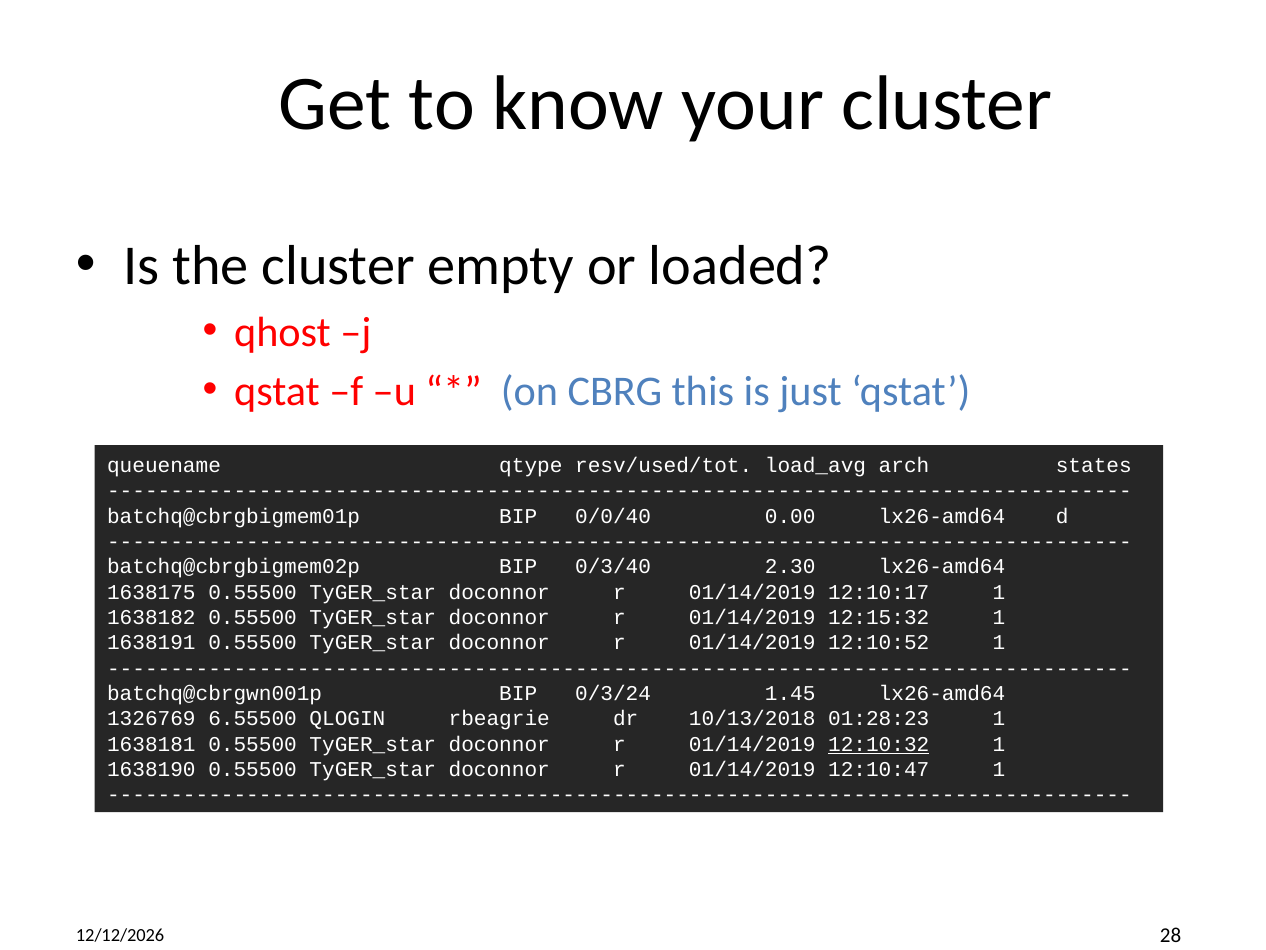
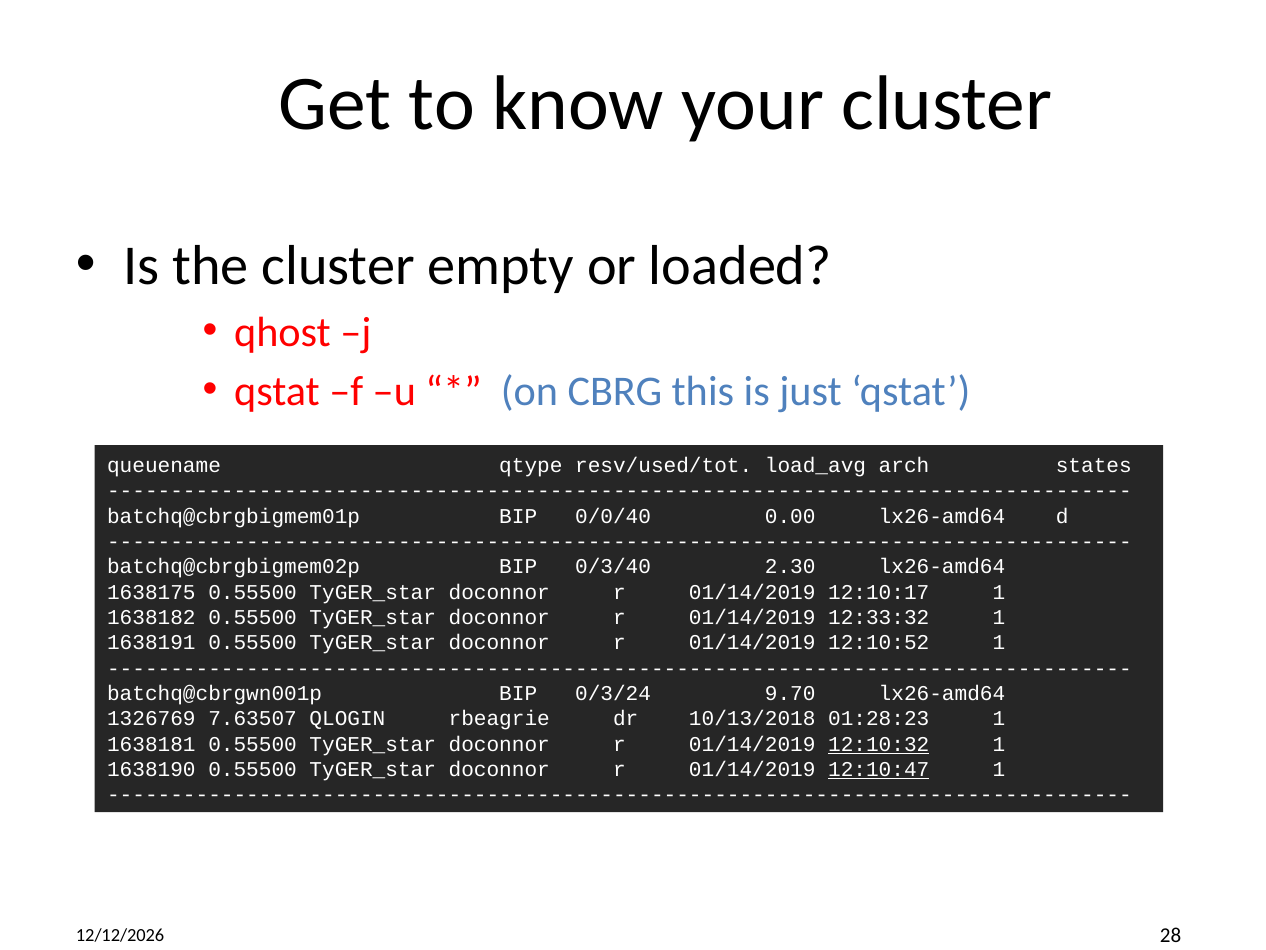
12:15:32: 12:15:32 -> 12:33:32
1.45: 1.45 -> 9.70
6.55500: 6.55500 -> 7.63507
12:10:47 underline: none -> present
